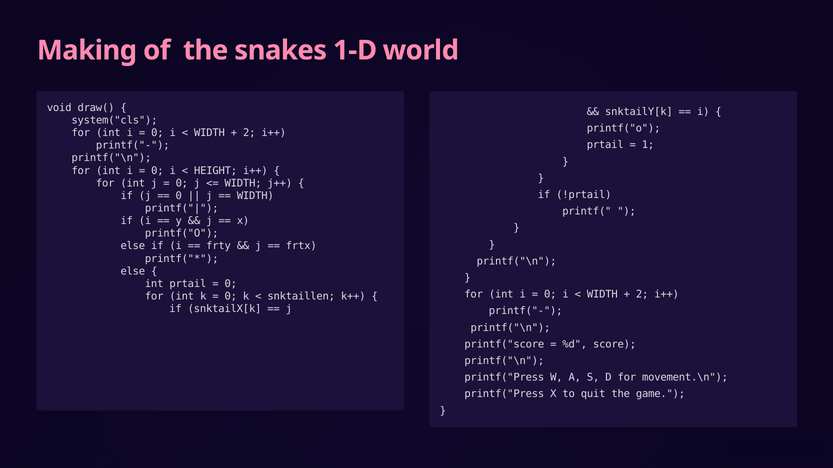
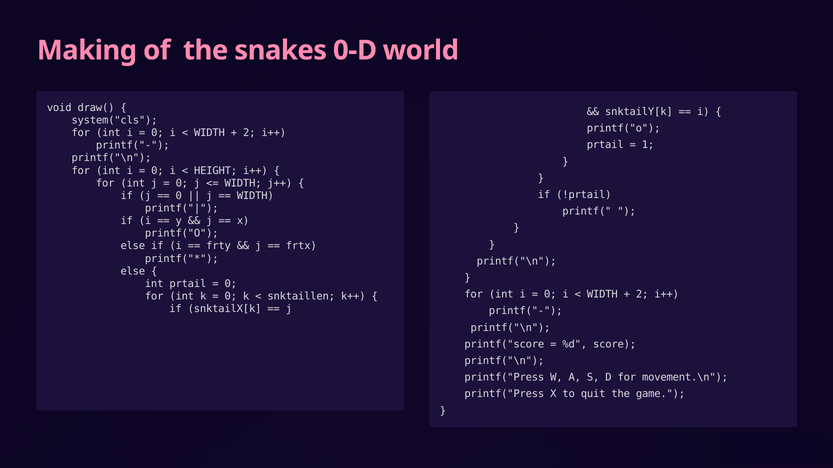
1-D: 1-D -> 0-D
